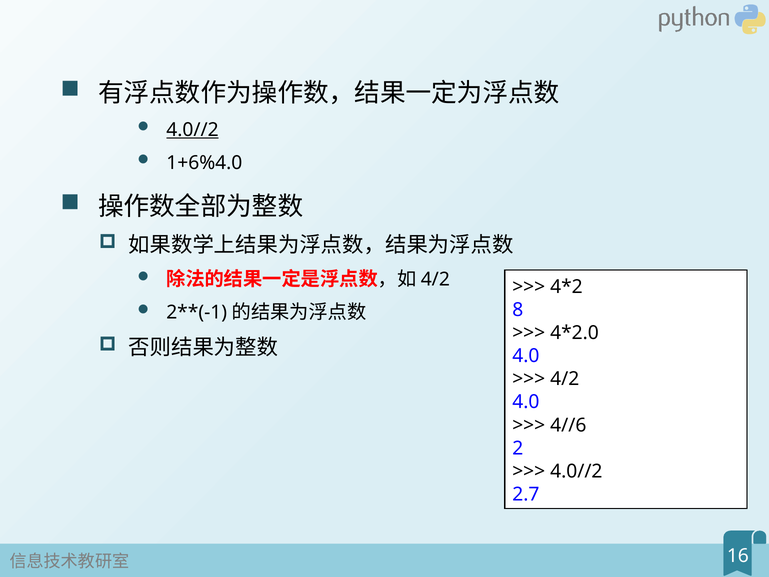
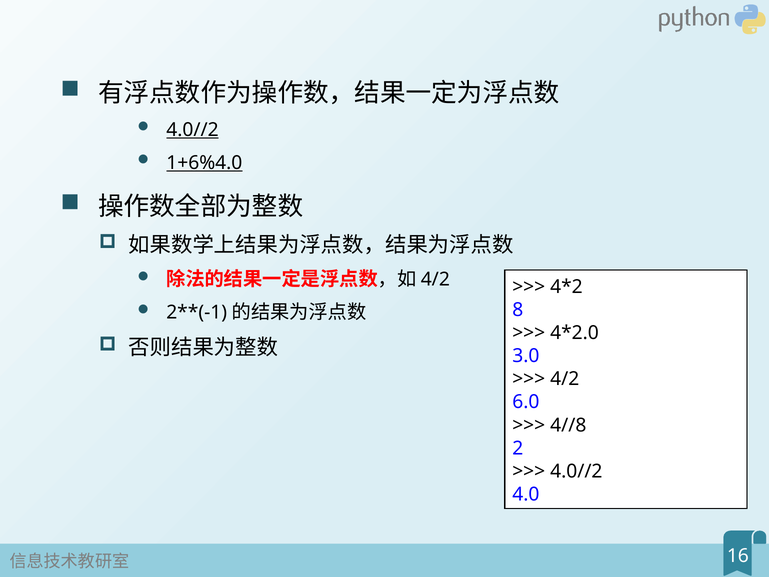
1+6%4.0 underline: none -> present
4.0 at (526, 356): 4.0 -> 3.0
4.0 at (526, 402): 4.0 -> 6.0
4//6: 4//6 -> 4//8
2.7: 2.7 -> 4.0
